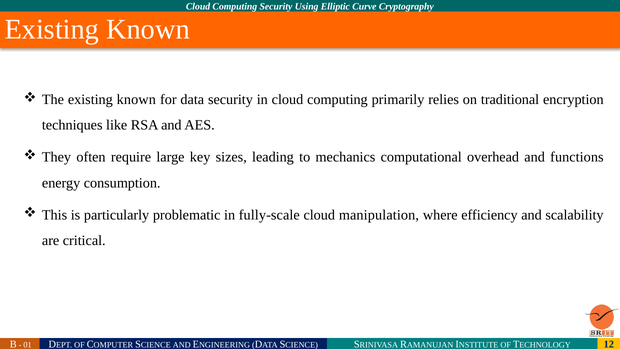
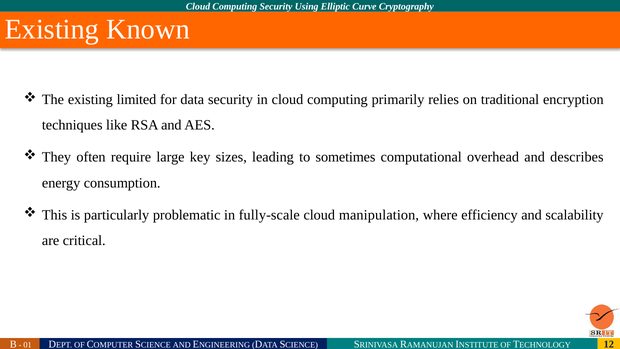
The existing known: known -> limited
mechanics: mechanics -> sometimes
functions: functions -> describes
